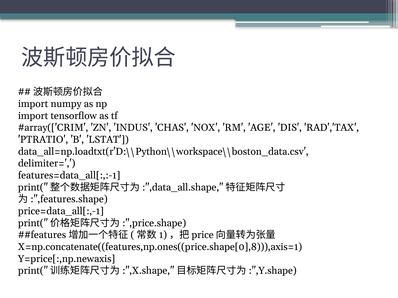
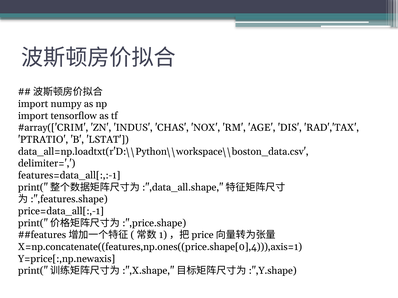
X=np.concatenate((features,np.ones((price.shape[0],8))),axis=1: X=np.concatenate((features,np.ones((price.shape[0],8))),axis=1 -> X=np.concatenate((features,np.ones((price.shape[0],4))),axis=1
